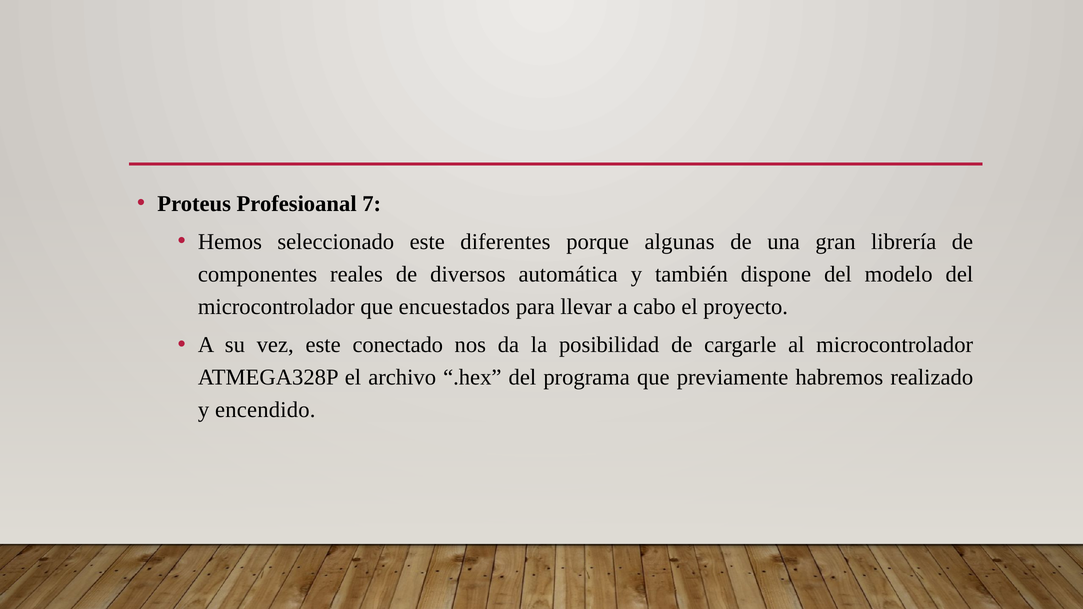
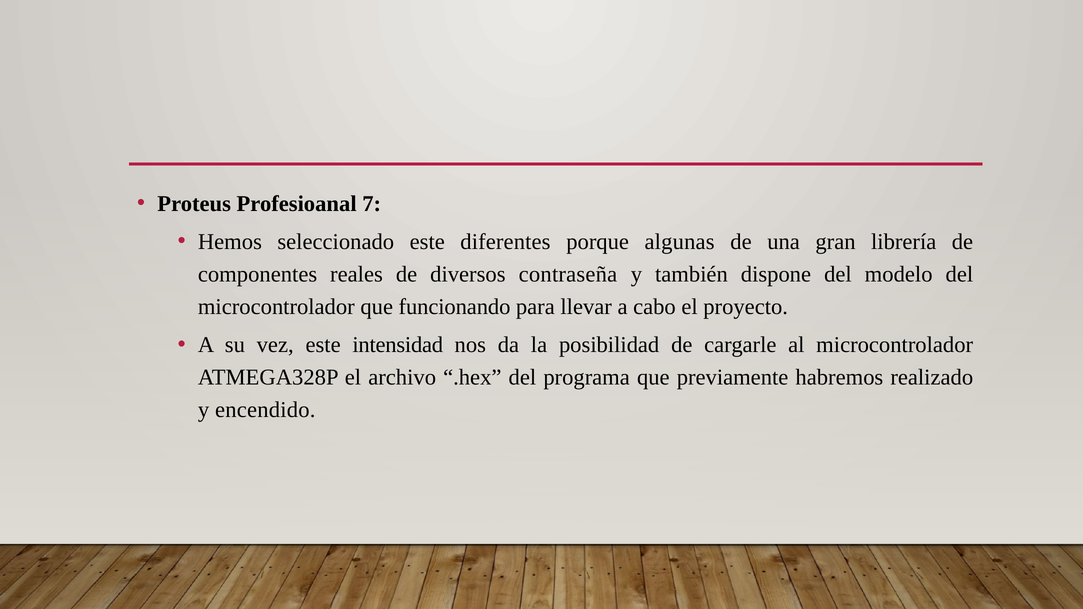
automática: automática -> contraseña
encuestados: encuestados -> funcionando
conectado: conectado -> intensidad
